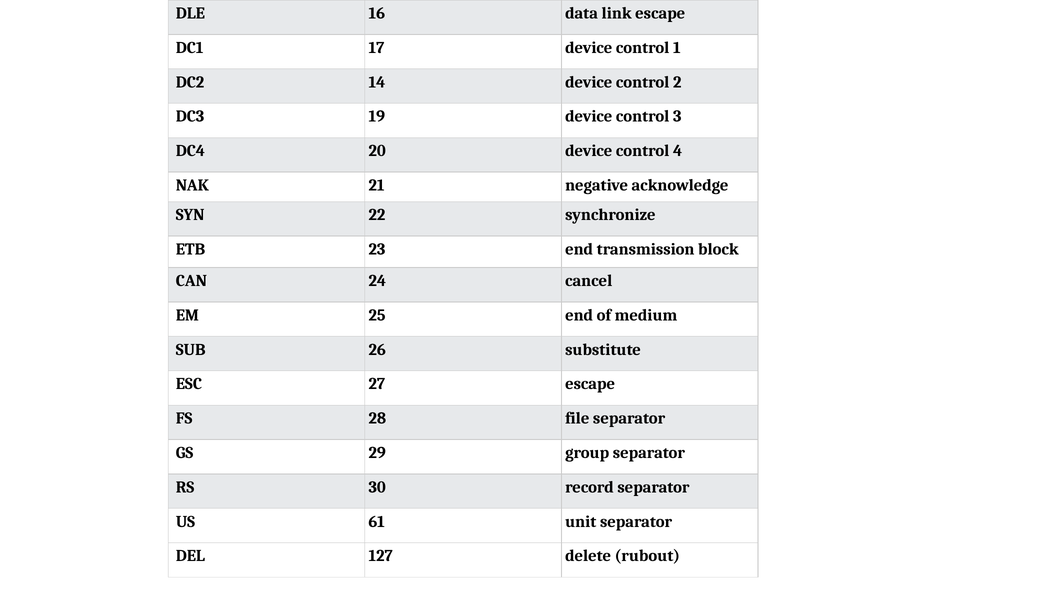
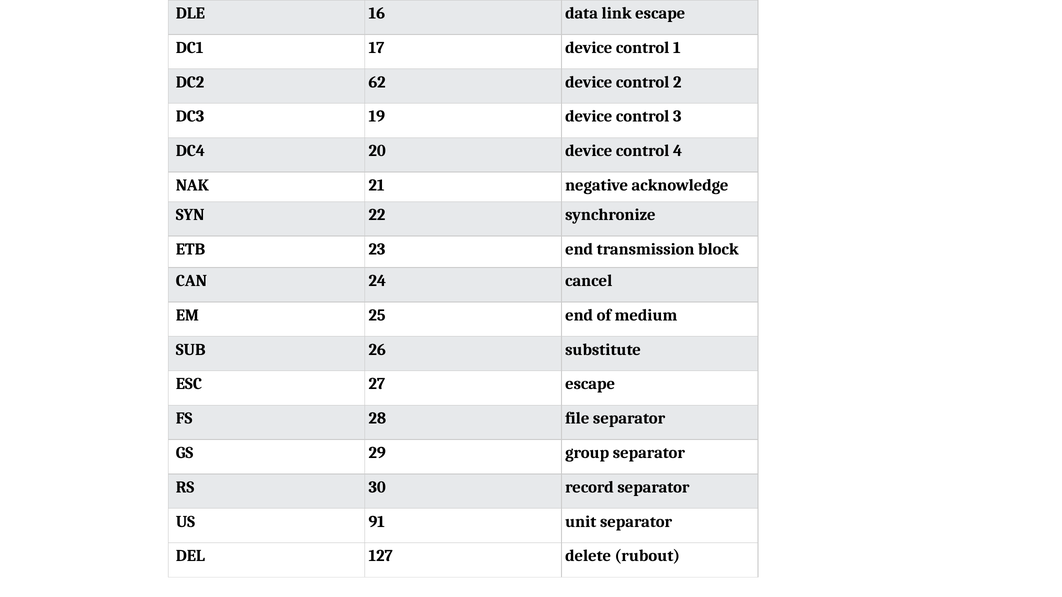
14: 14 -> 62
61: 61 -> 91
